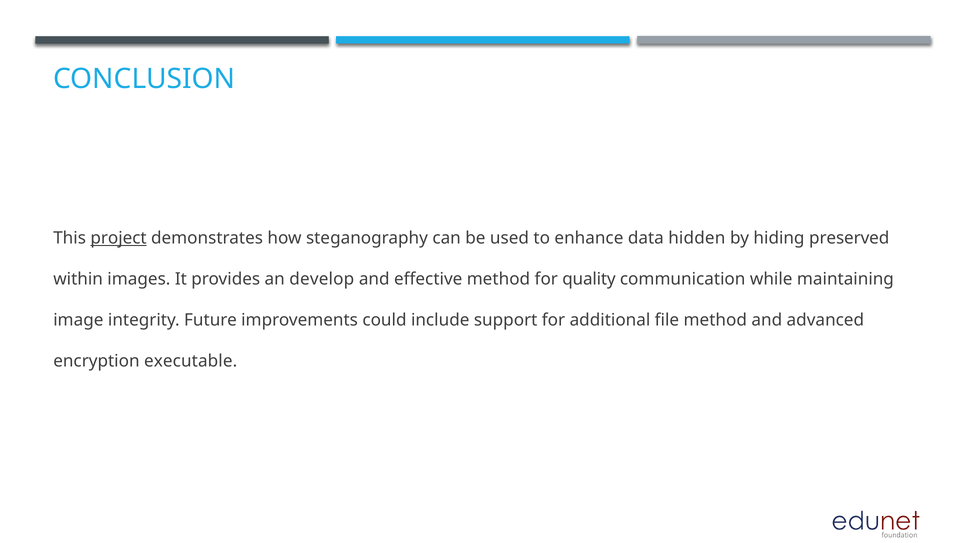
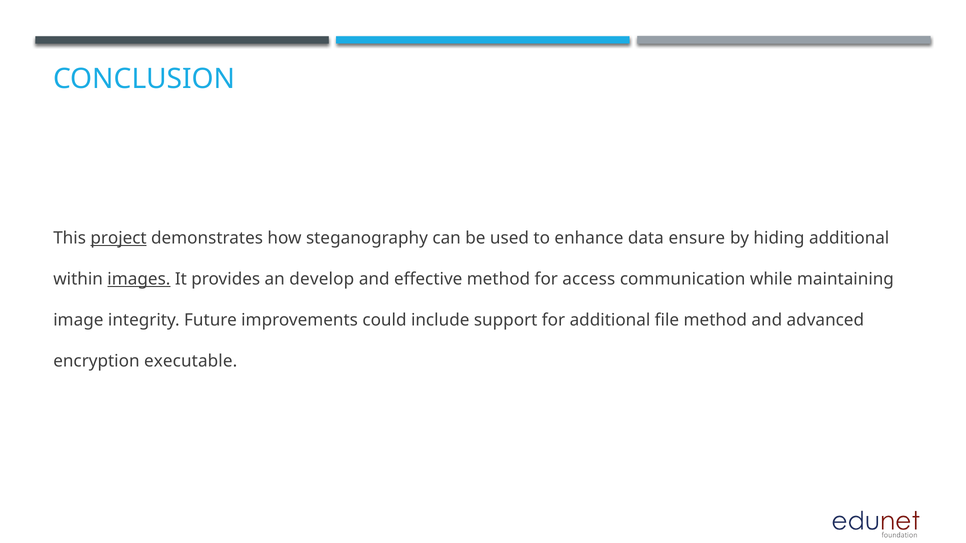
hidden: hidden -> ensure
hiding preserved: preserved -> additional
images underline: none -> present
quality: quality -> access
